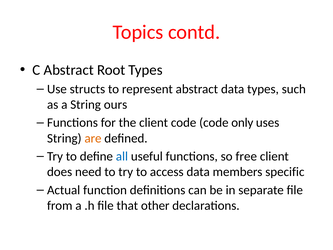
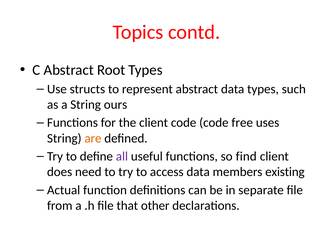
only: only -> free
all colour: blue -> purple
free: free -> find
specific: specific -> existing
